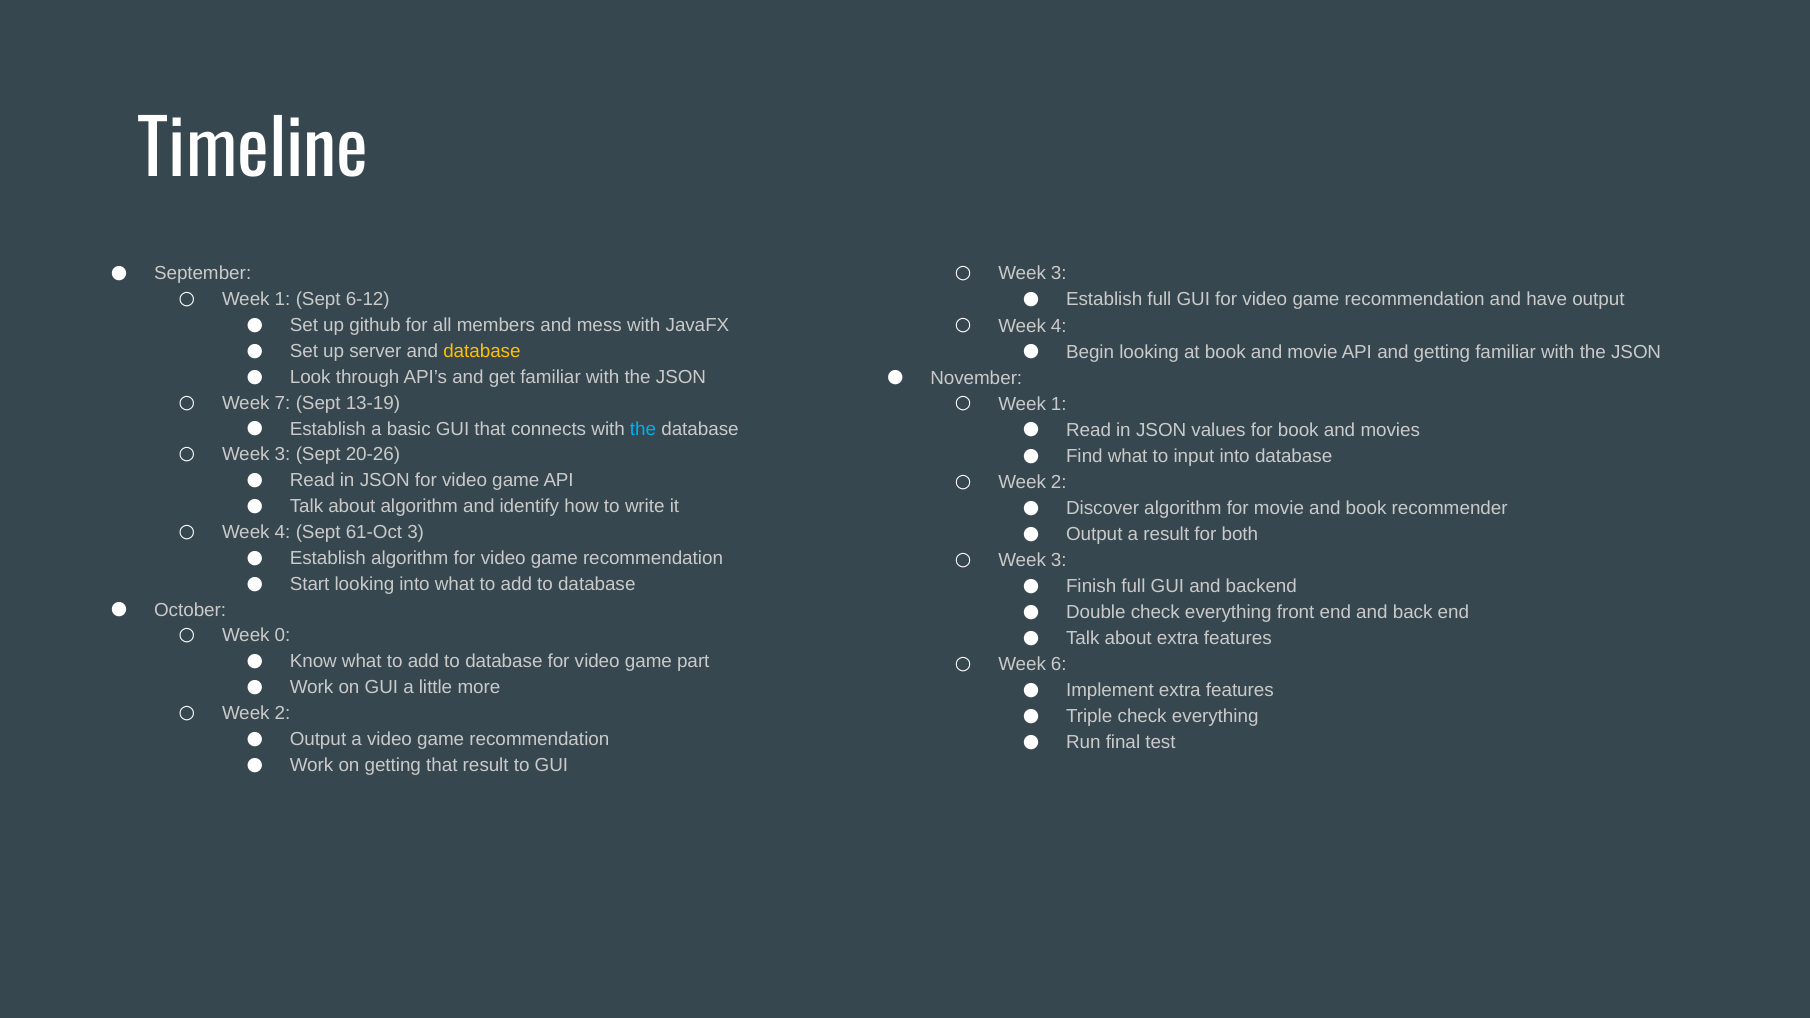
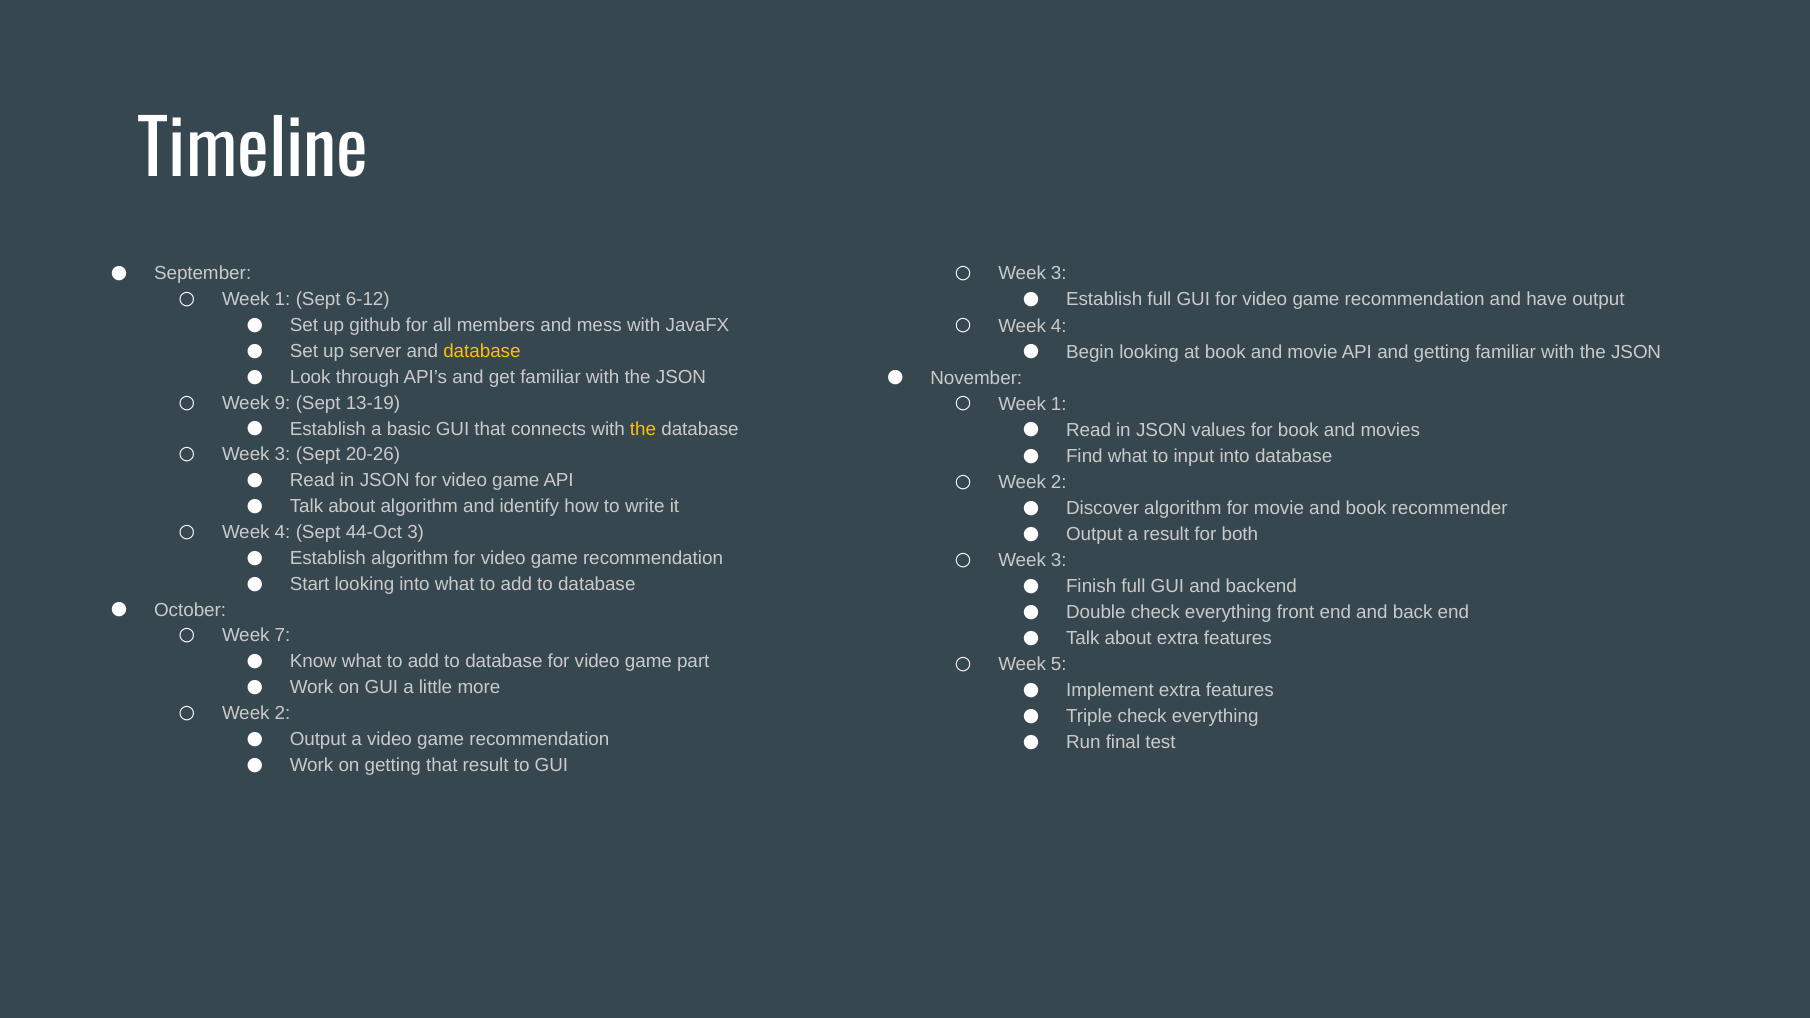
7: 7 -> 9
the at (643, 429) colour: light blue -> yellow
61-Oct: 61-Oct -> 44-Oct
0: 0 -> 7
6: 6 -> 5
